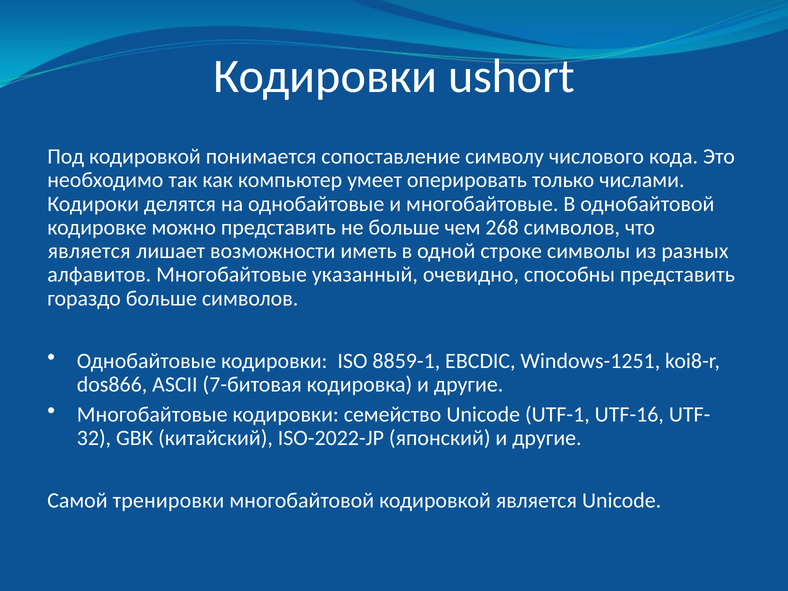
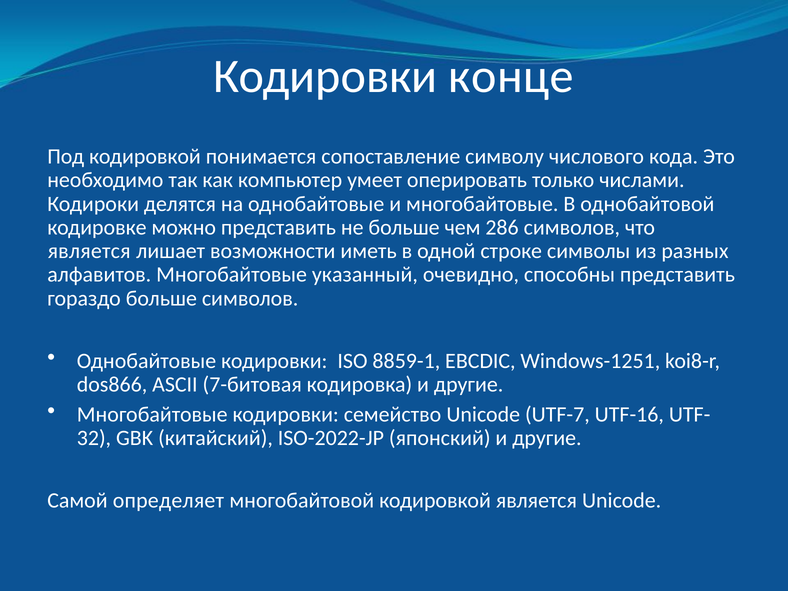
ushort: ushort -> конце
268: 268 -> 286
UTF-1: UTF-1 -> UTF-7
тренировки: тренировки -> определяет
